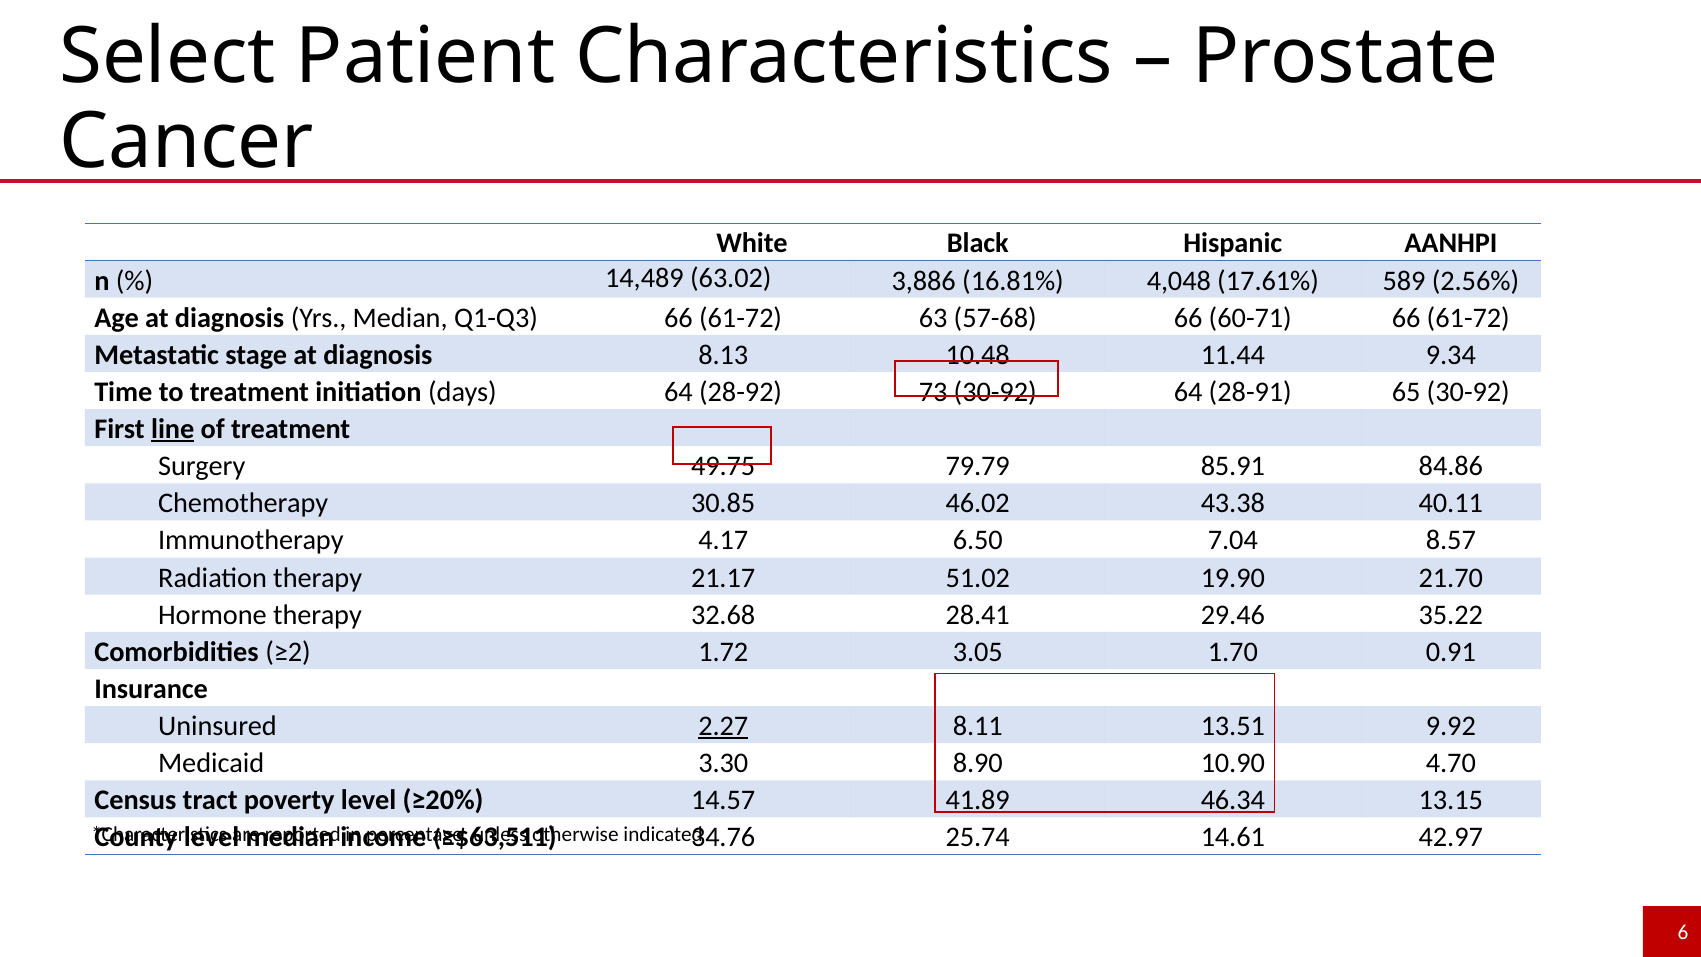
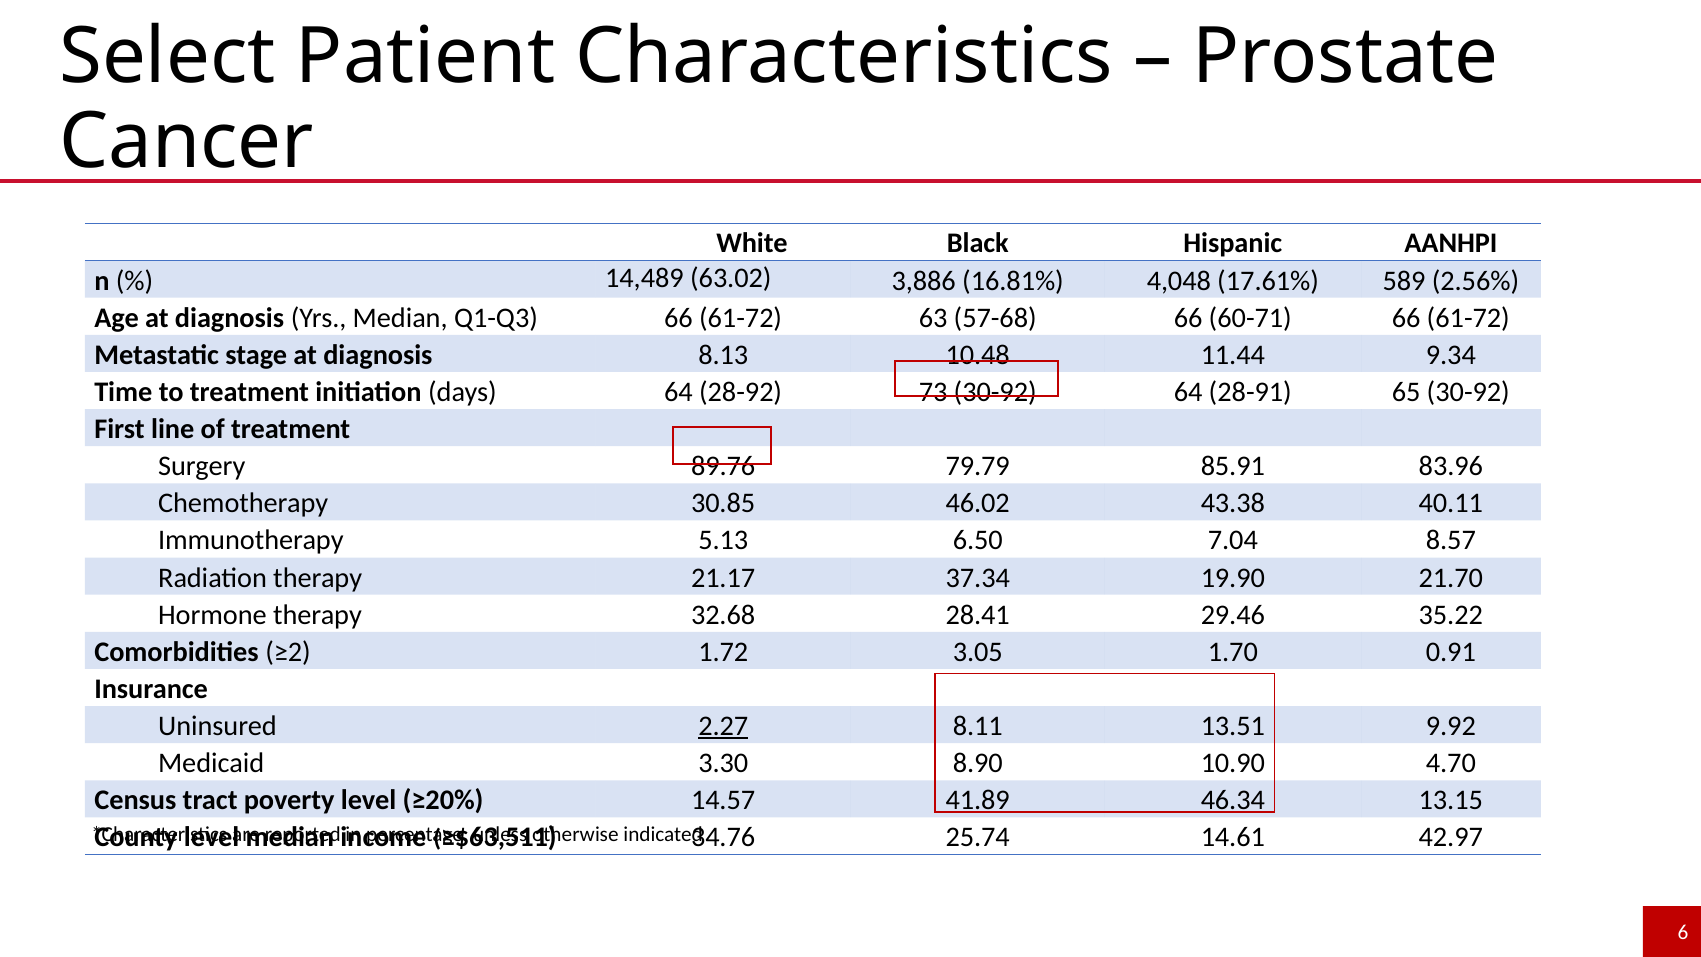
line underline: present -> none
49.75: 49.75 -> 89.76
84.86: 84.86 -> 83.96
4.17: 4.17 -> 5.13
51.02: 51.02 -> 37.34
